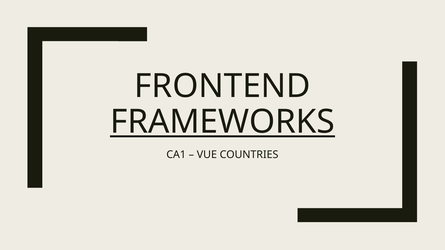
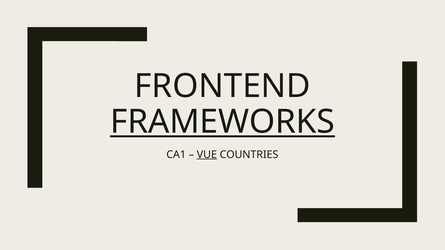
VUE underline: none -> present
